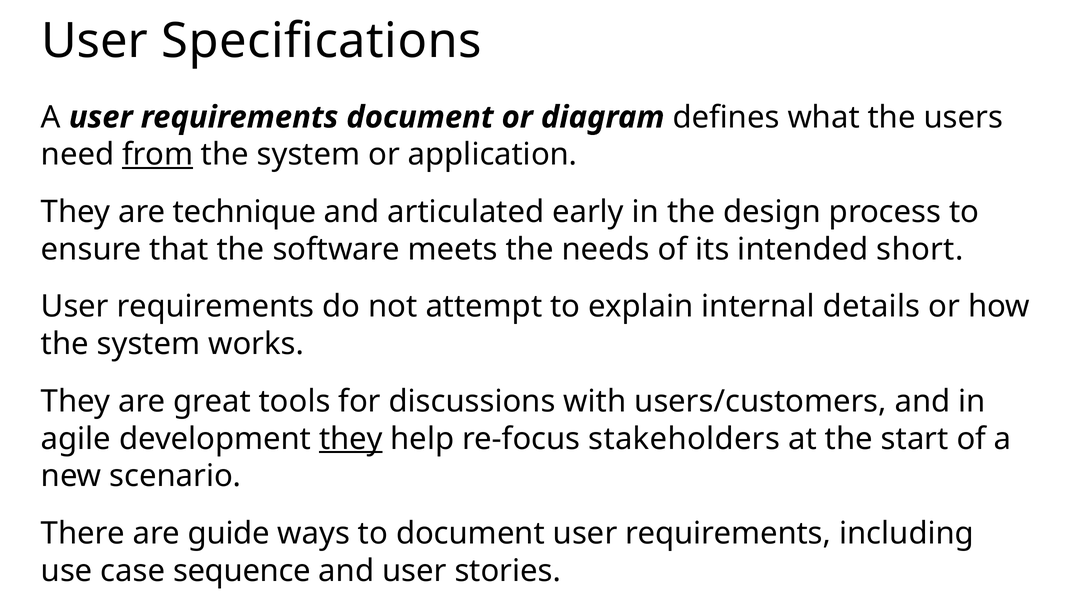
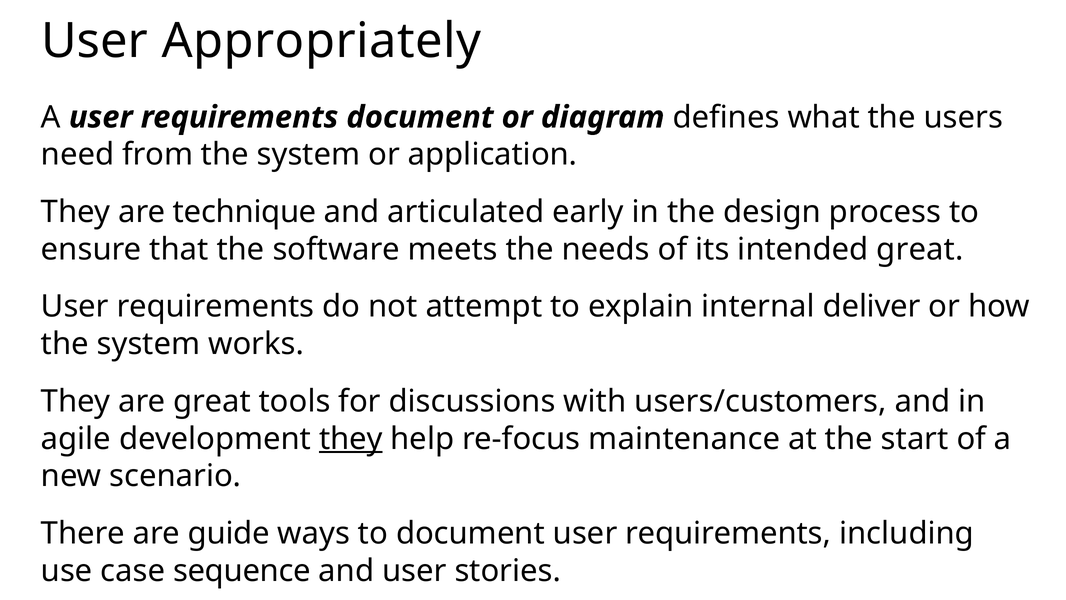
Specifications: Specifications -> Appropriately
from underline: present -> none
intended short: short -> great
details: details -> deliver
stakeholders: stakeholders -> maintenance
